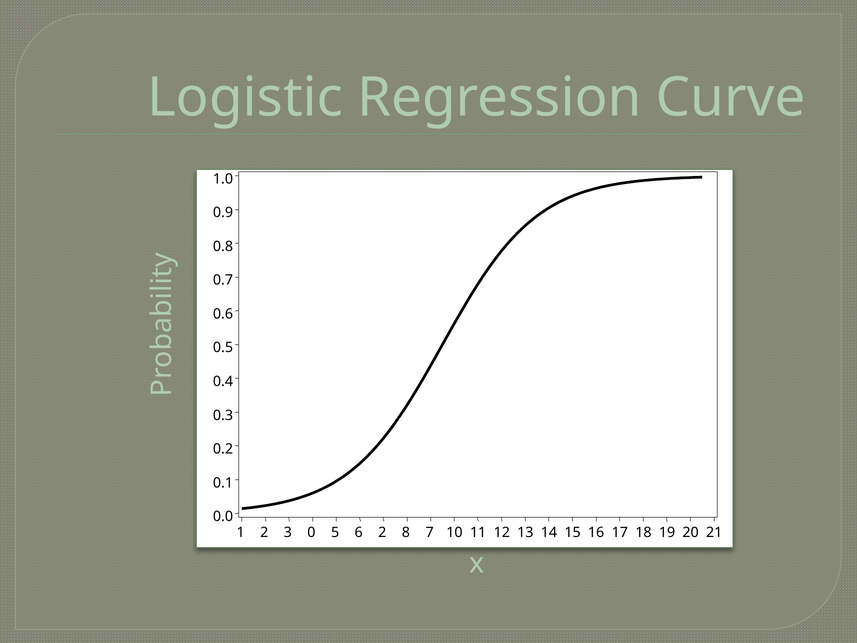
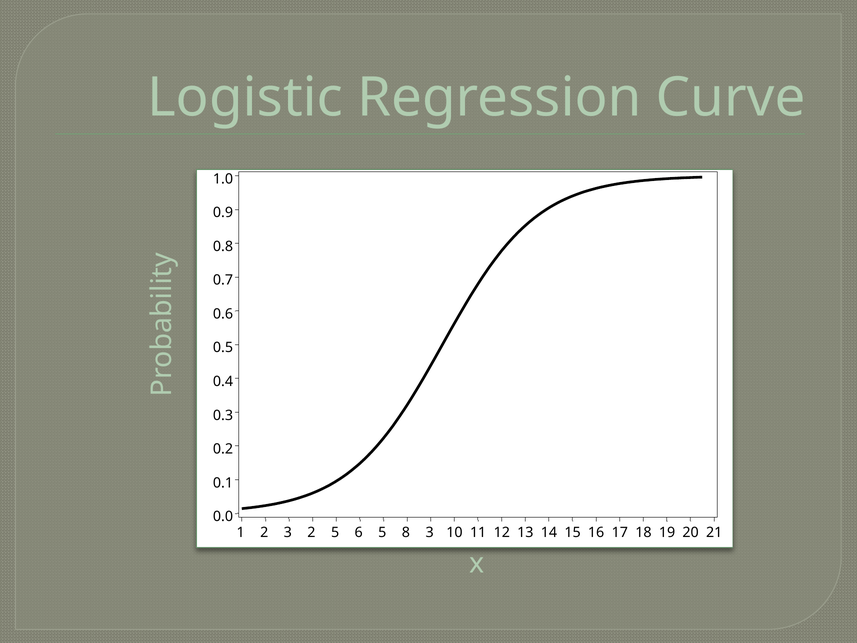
3 0: 0 -> 2
6 2: 2 -> 5
8 7: 7 -> 3
